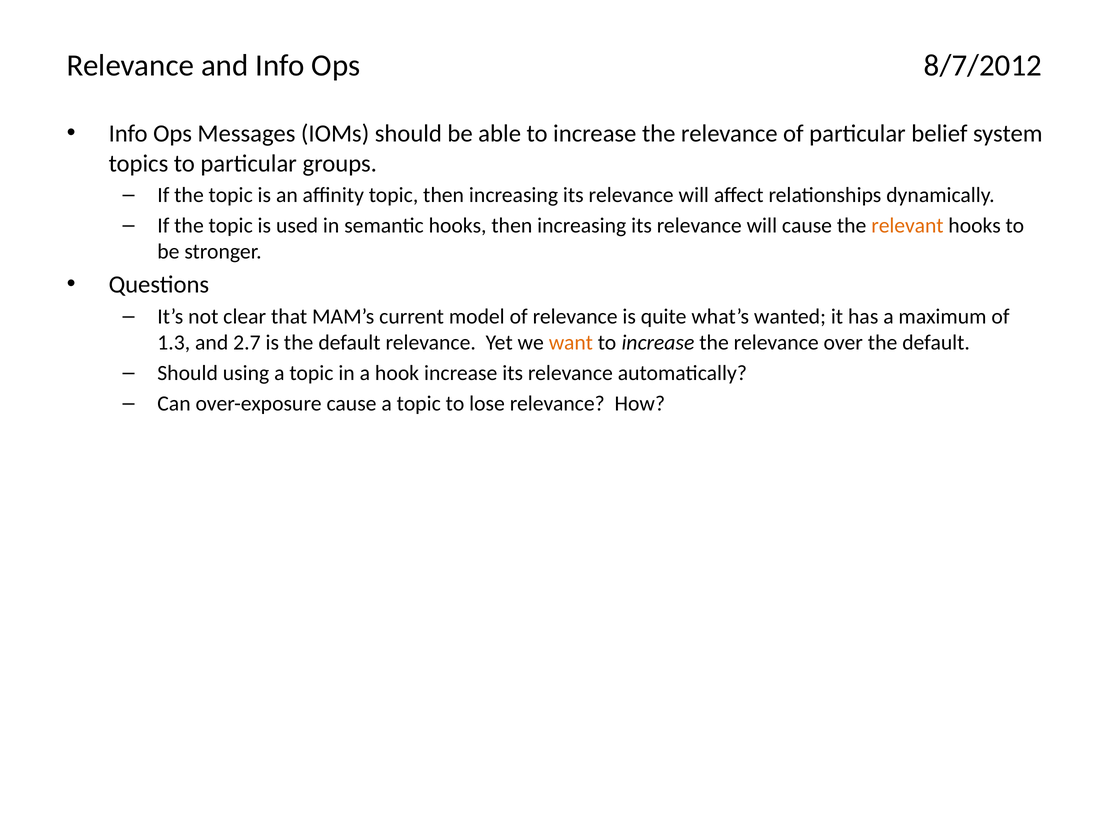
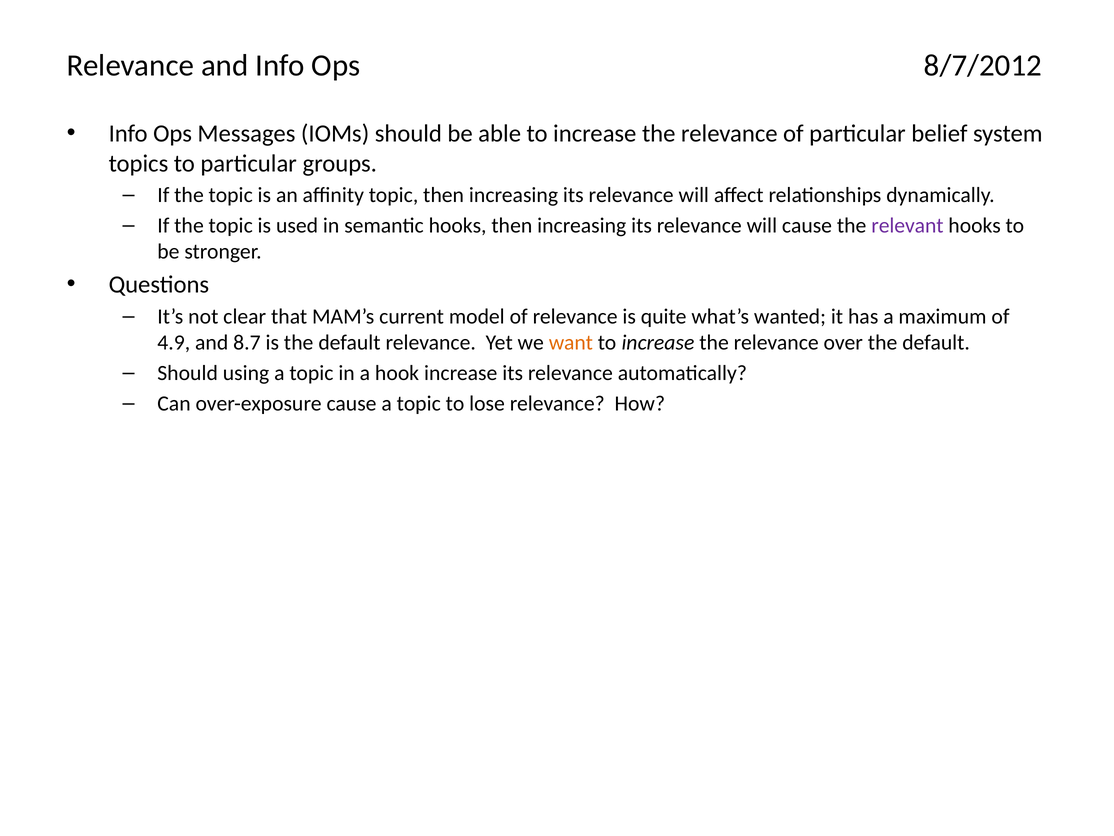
relevant colour: orange -> purple
1.3: 1.3 -> 4.9
2.7: 2.7 -> 8.7
